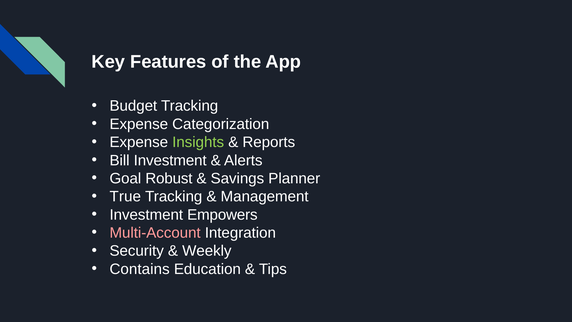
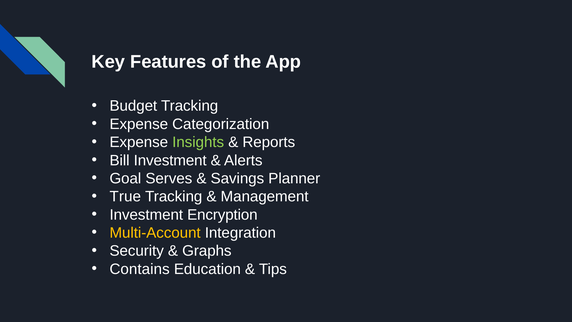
Robust: Robust -> Serves
Empowers: Empowers -> Encryption
Multi-Account colour: pink -> yellow
Weekly: Weekly -> Graphs
